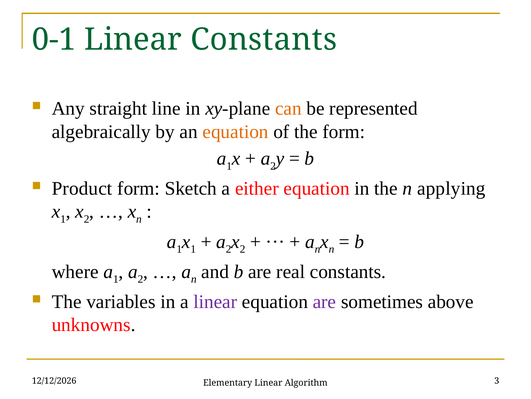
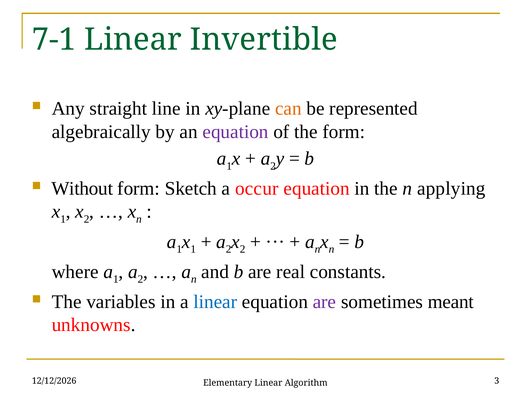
0-1: 0-1 -> 7-1
Linear Constants: Constants -> Invertible
equation at (236, 131) colour: orange -> purple
Product: Product -> Without
either: either -> occur
linear at (215, 301) colour: purple -> blue
above: above -> meant
